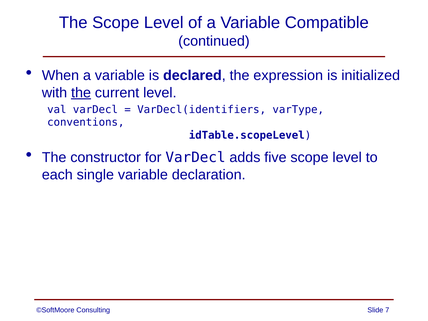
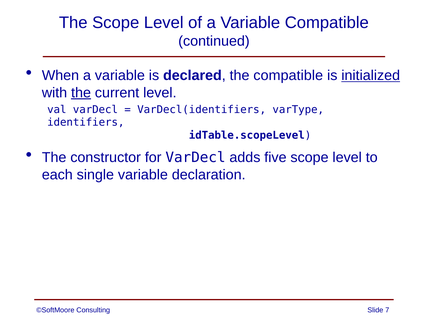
the expression: expression -> compatible
initialized underline: none -> present
conventions: conventions -> identifiers
